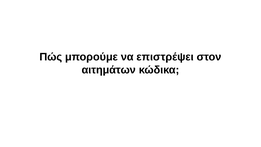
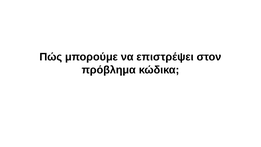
αιτημάτων: αιτημάτων -> πρόβλημα
